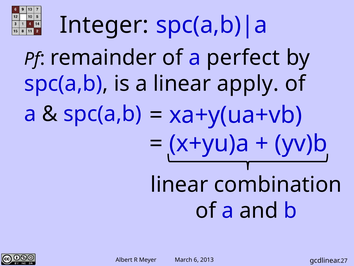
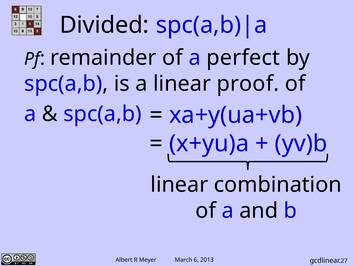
Integer: Integer -> Divided
apply: apply -> proof
